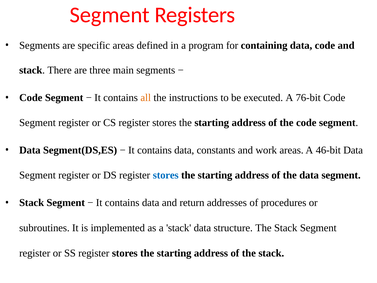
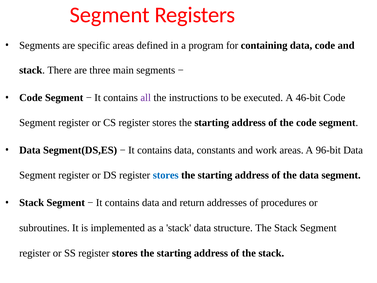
all colour: orange -> purple
76-bit: 76-bit -> 46-bit
46-bit: 46-bit -> 96-bit
